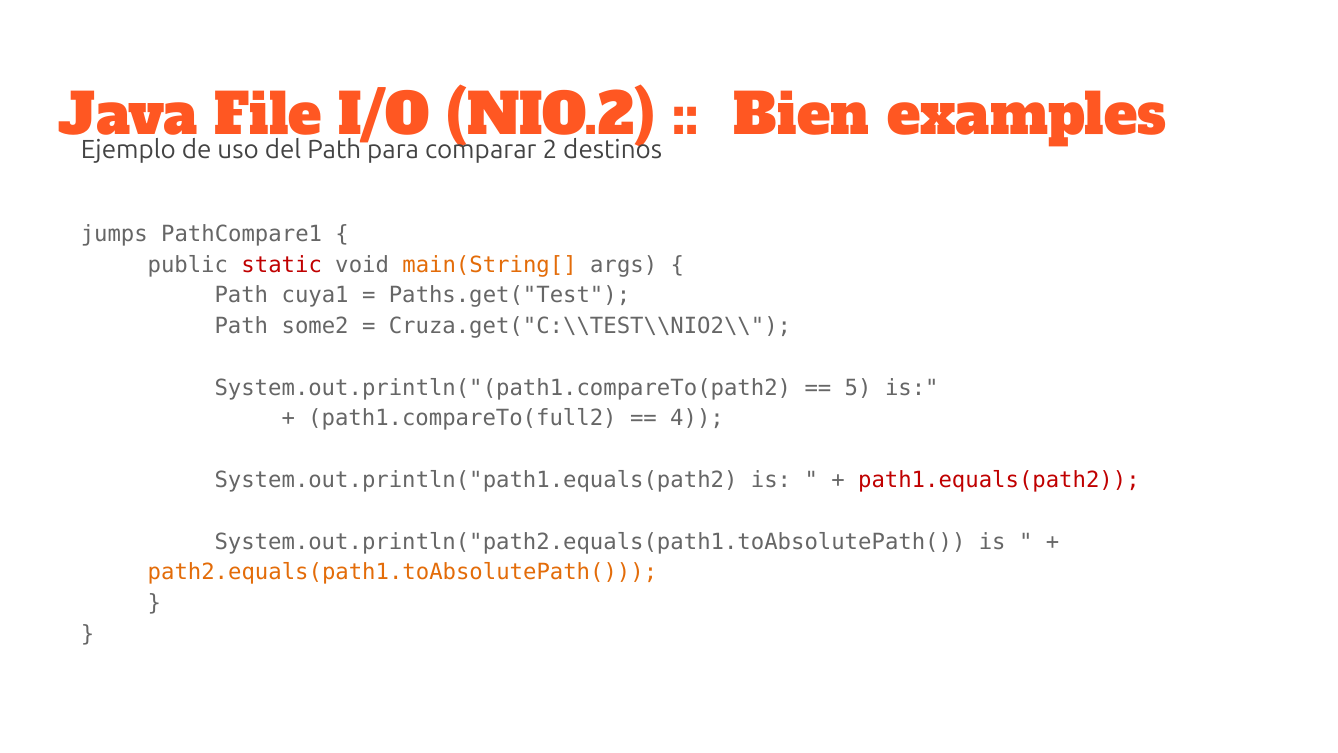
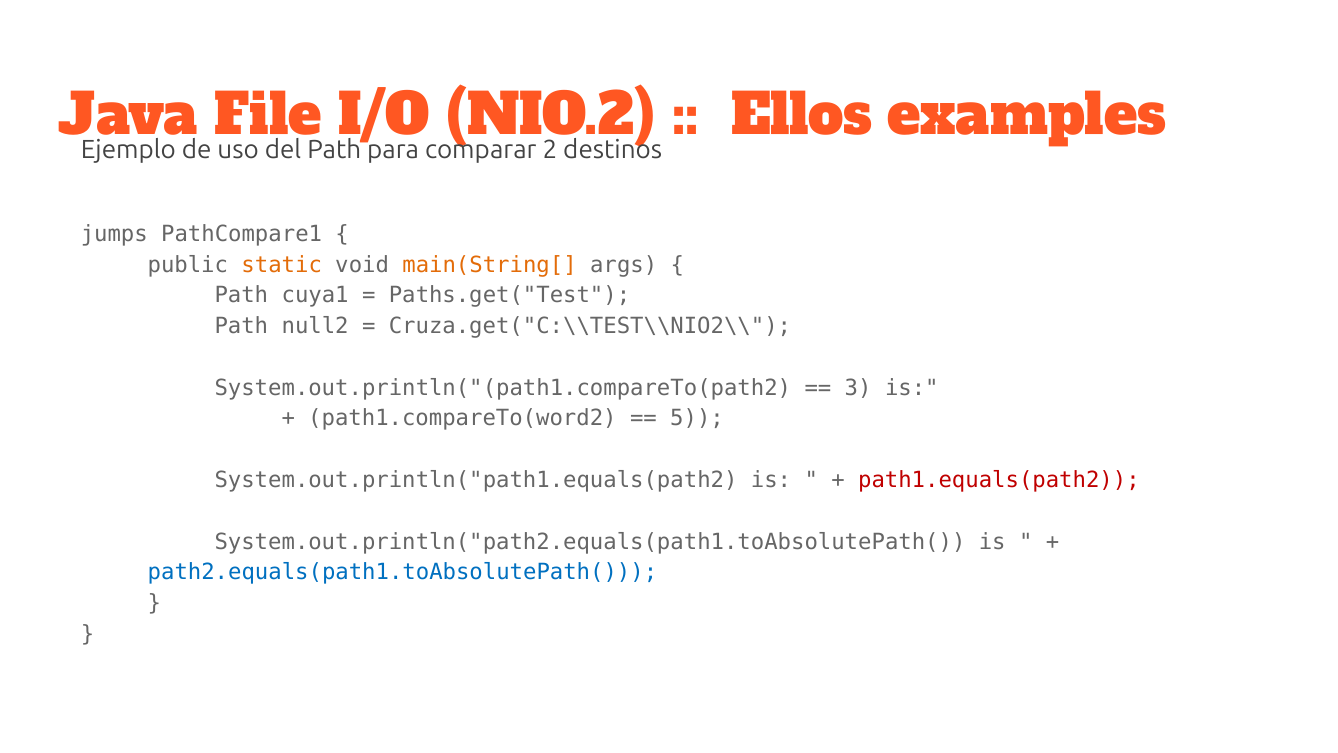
Bien: Bien -> Ellos
static colour: red -> orange
some2: some2 -> null2
5: 5 -> 3
path1.compareTo(full2: path1.compareTo(full2 -> path1.compareTo(word2
4: 4 -> 5
path2.equals(path1.toAbsolutePath( colour: orange -> blue
